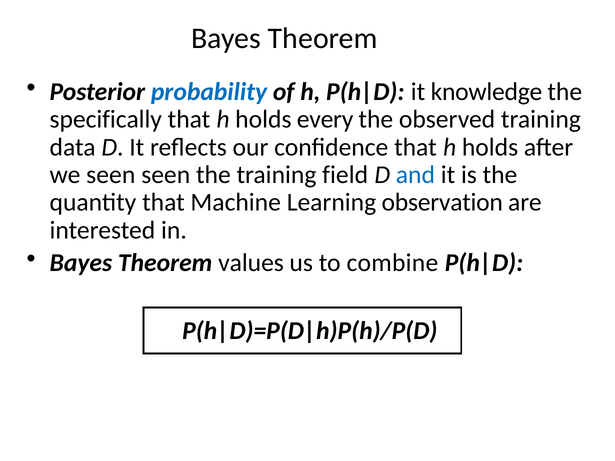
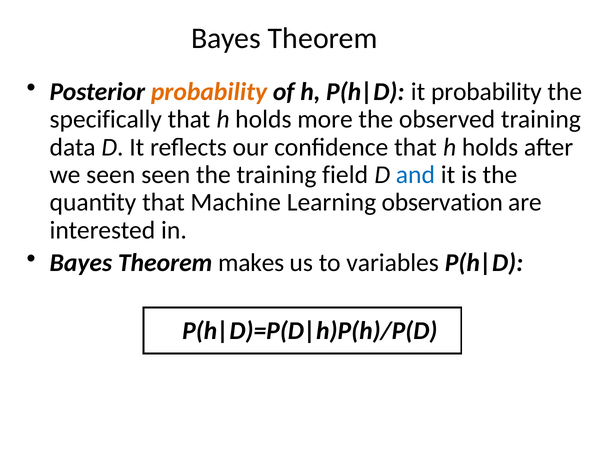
probability at (209, 92) colour: blue -> orange
it knowledge: knowledge -> probability
every: every -> more
values: values -> makes
combine: combine -> variables
